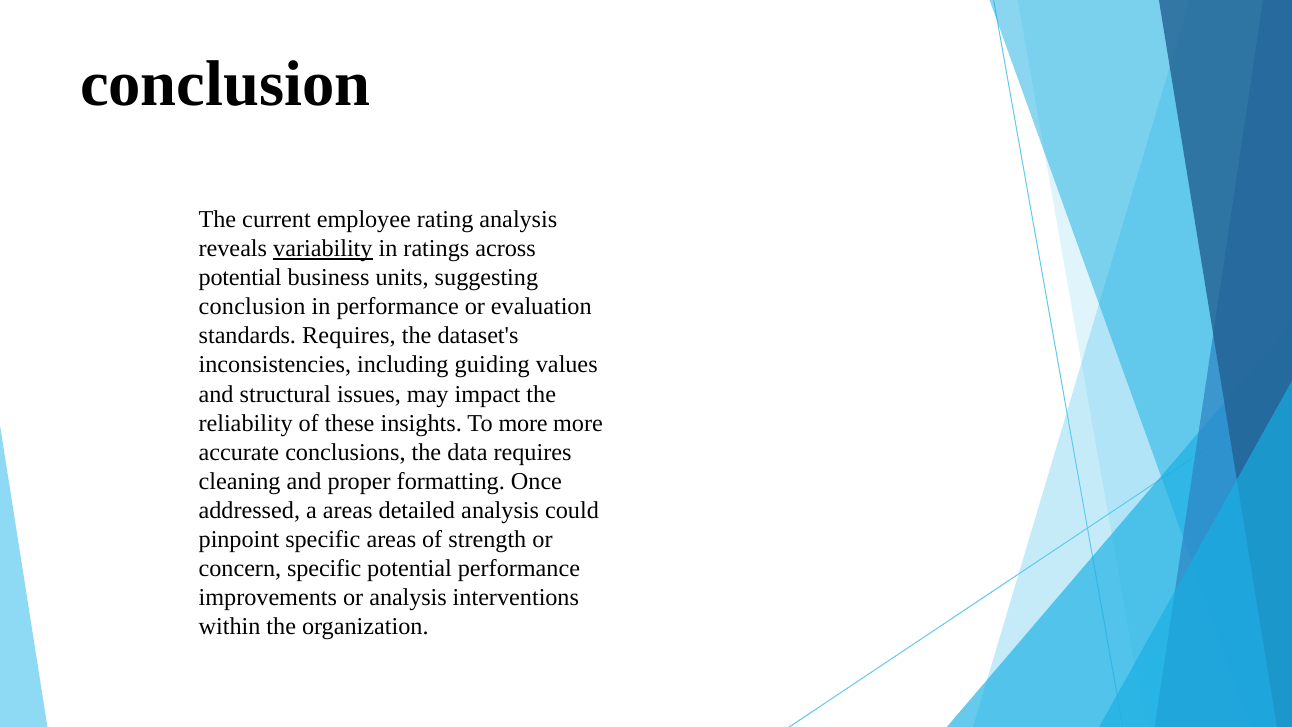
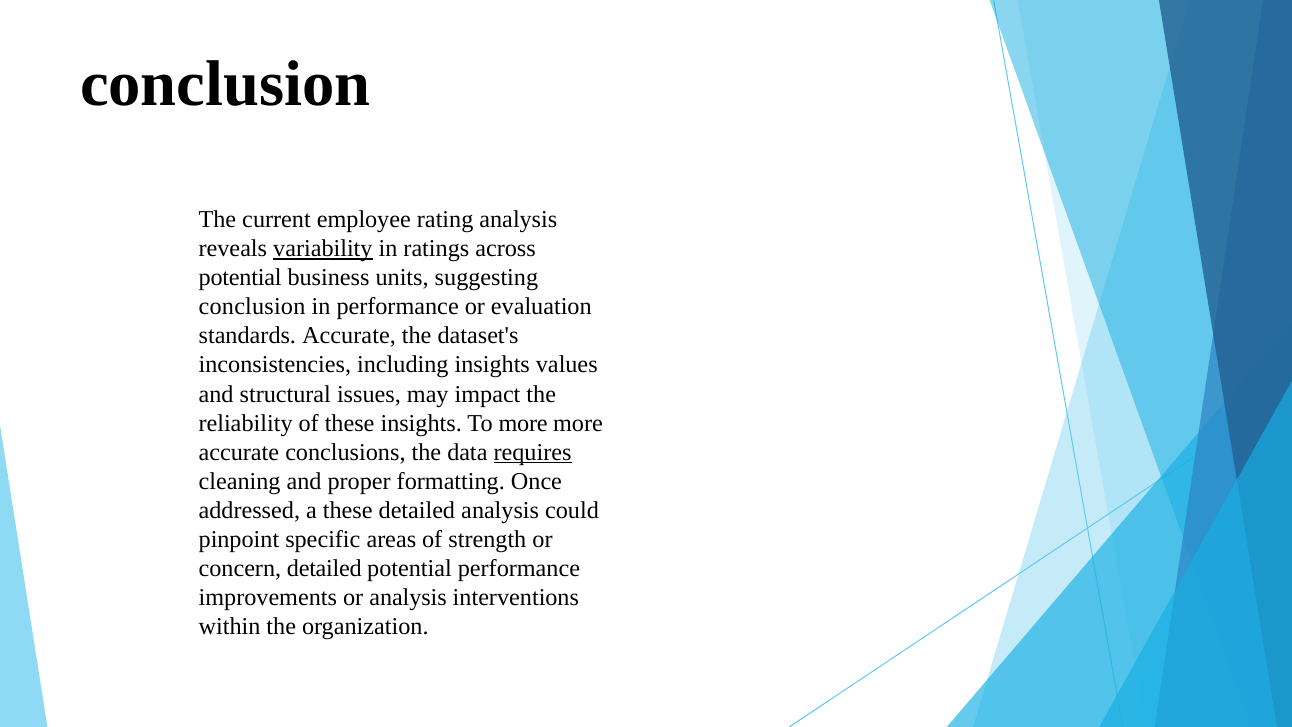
standards Requires: Requires -> Accurate
including guiding: guiding -> insights
requires at (533, 452) underline: none -> present
a areas: areas -> these
concern specific: specific -> detailed
